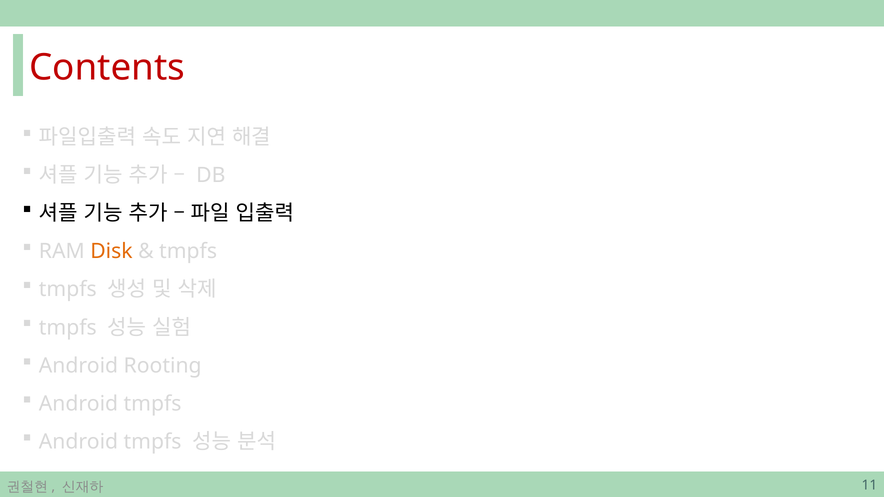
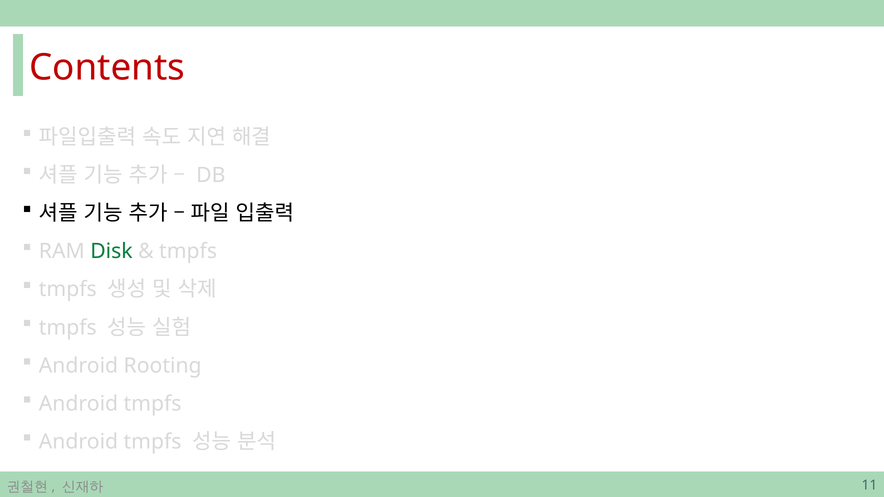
Disk colour: orange -> green
